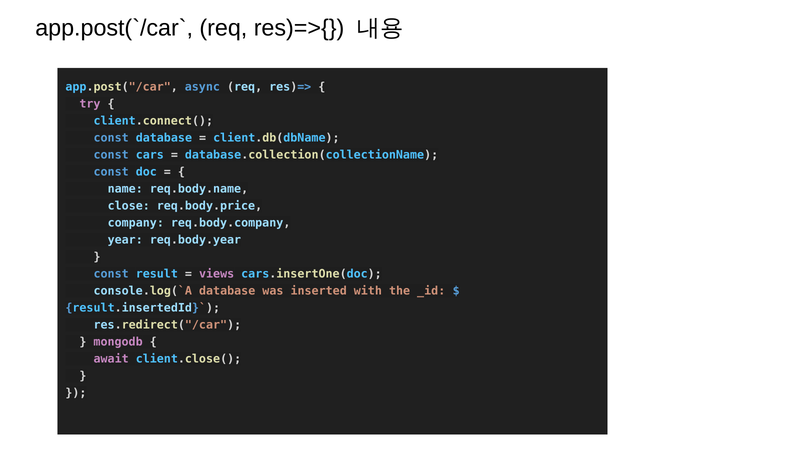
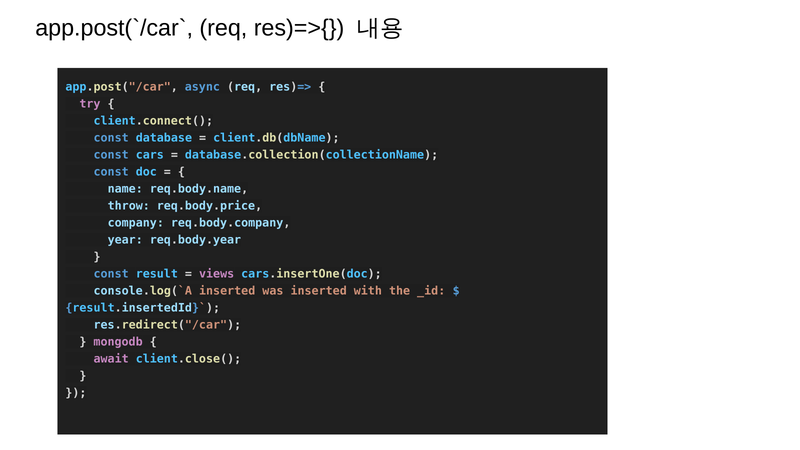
close: close -> throw
database at (227, 291): database -> inserted
